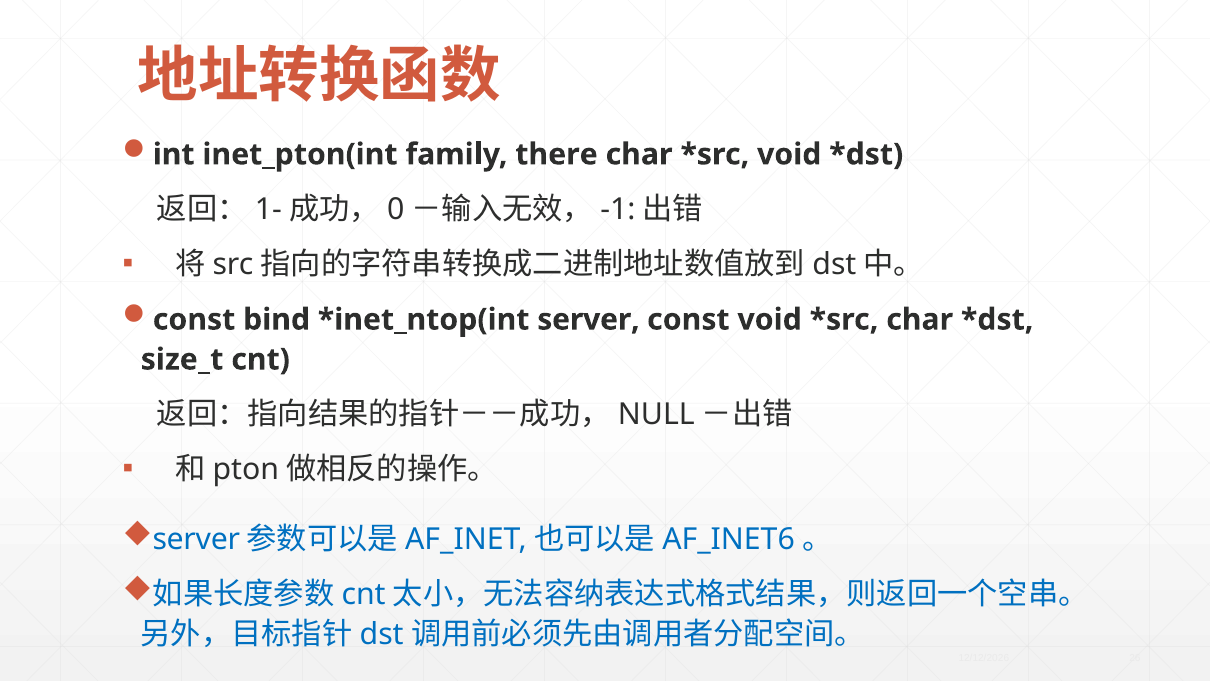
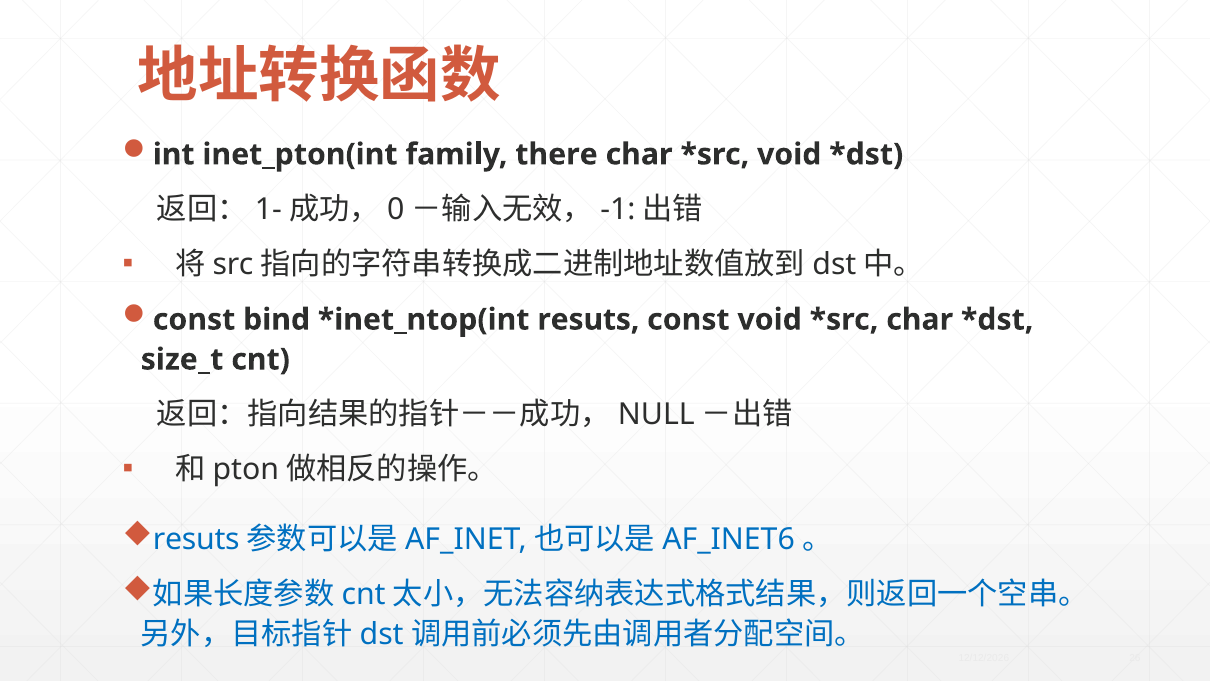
server at (588, 319): server -> resuts
server at (196, 540): server -> resuts
